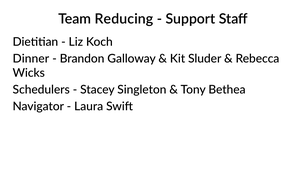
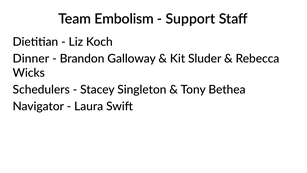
Reducing: Reducing -> Embolism
